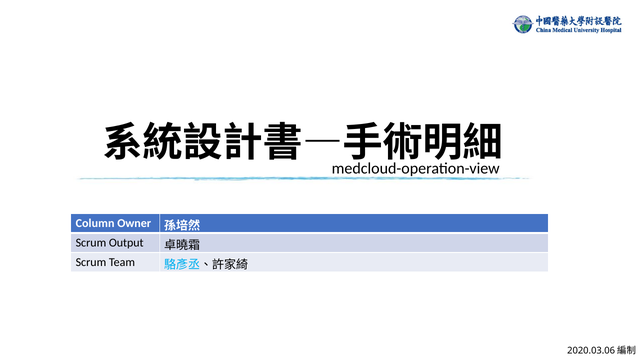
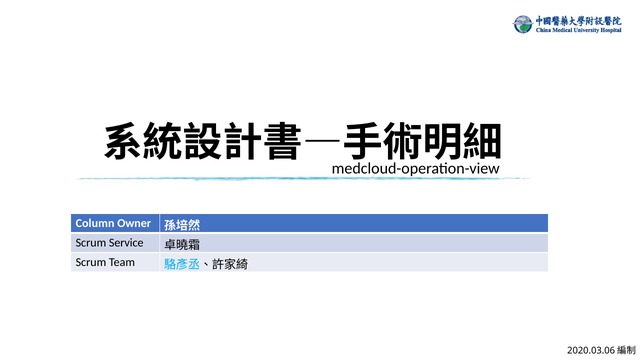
Output: Output -> Service
